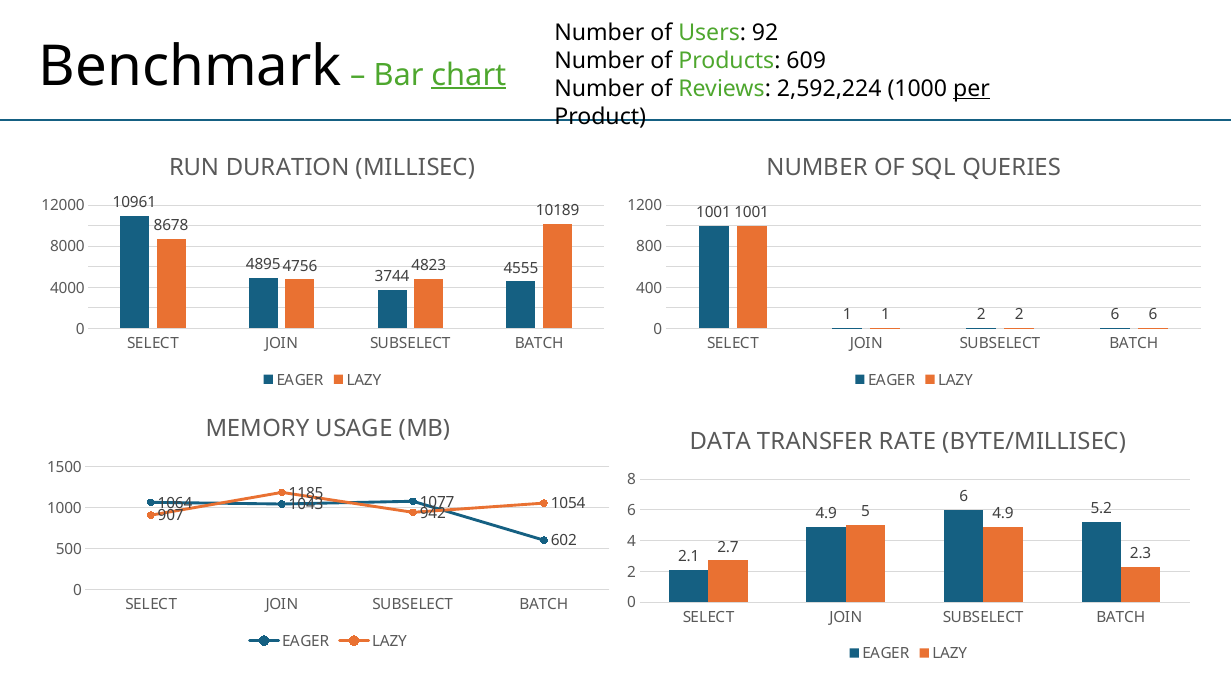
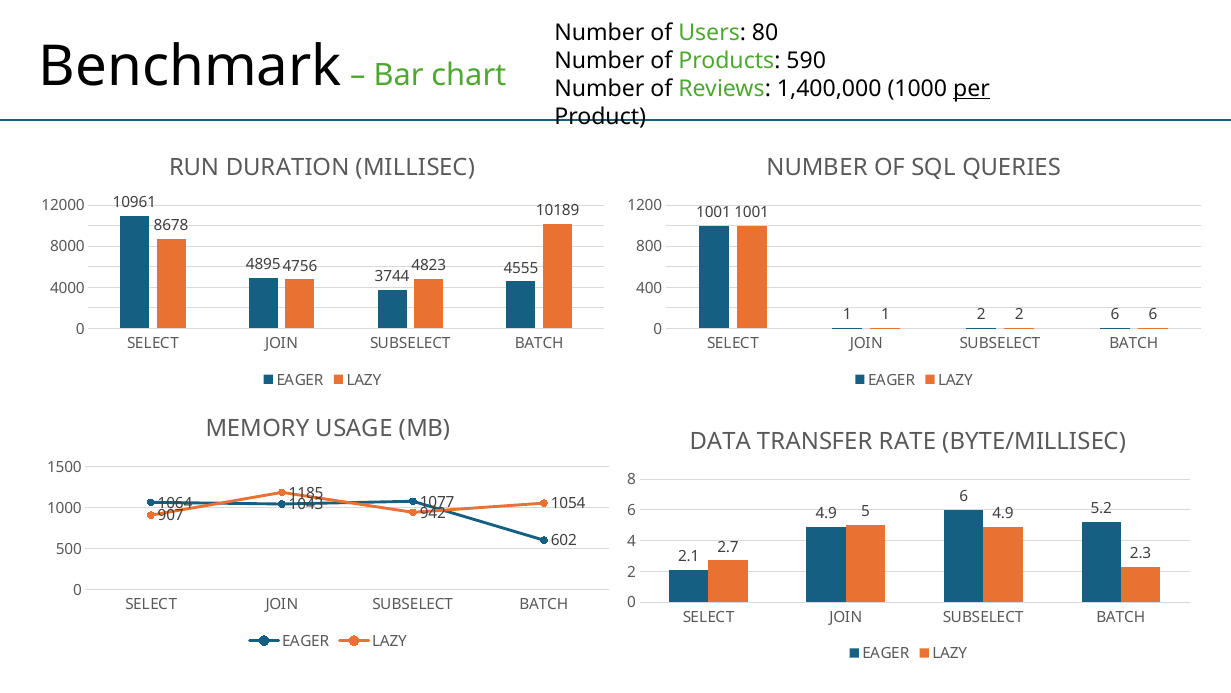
92: 92 -> 80
chart underline: present -> none
609: 609 -> 590
2,592,224: 2,592,224 -> 1,400,000
